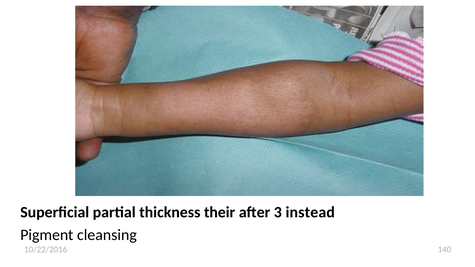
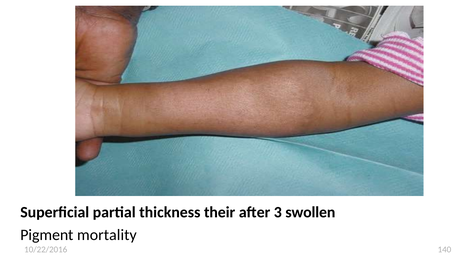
instead: instead -> swollen
cleansing: cleansing -> mortality
